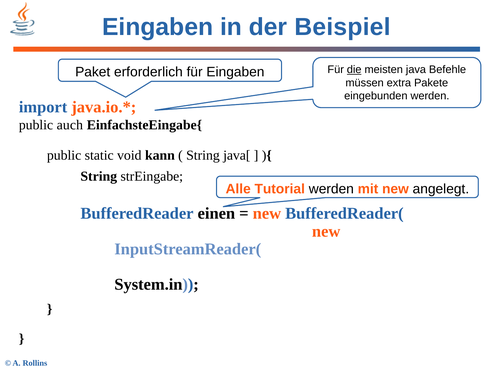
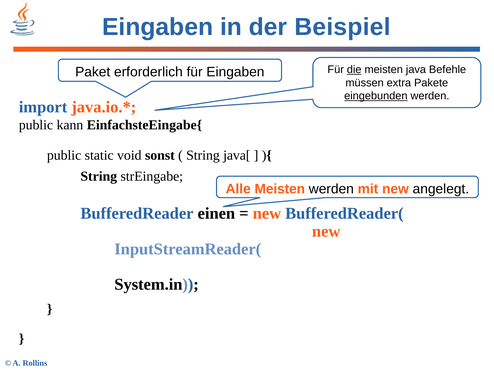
eingebunden underline: none -> present
auch: auch -> kann
kann: kann -> sonst
Alle Tutorial: Tutorial -> Meisten
